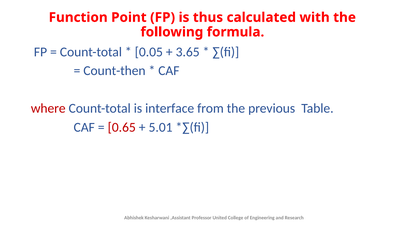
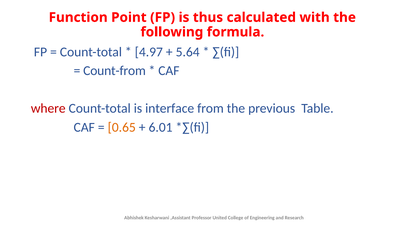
0.05: 0.05 -> 4.97
3.65: 3.65 -> 5.64
Count-then: Count-then -> Count-from
0.65 colour: red -> orange
5.01: 5.01 -> 6.01
